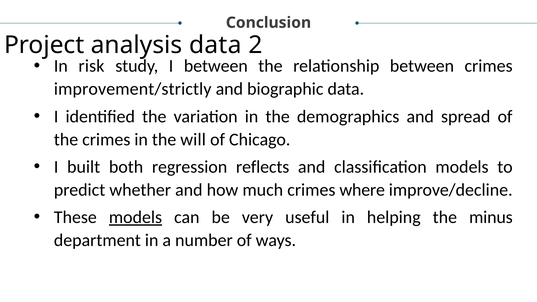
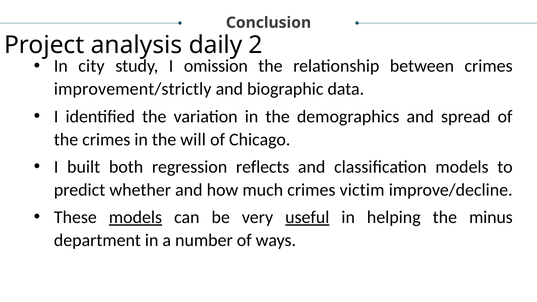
analysis data: data -> daily
risk: risk -> city
I between: between -> omission
where: where -> victim
useful underline: none -> present
